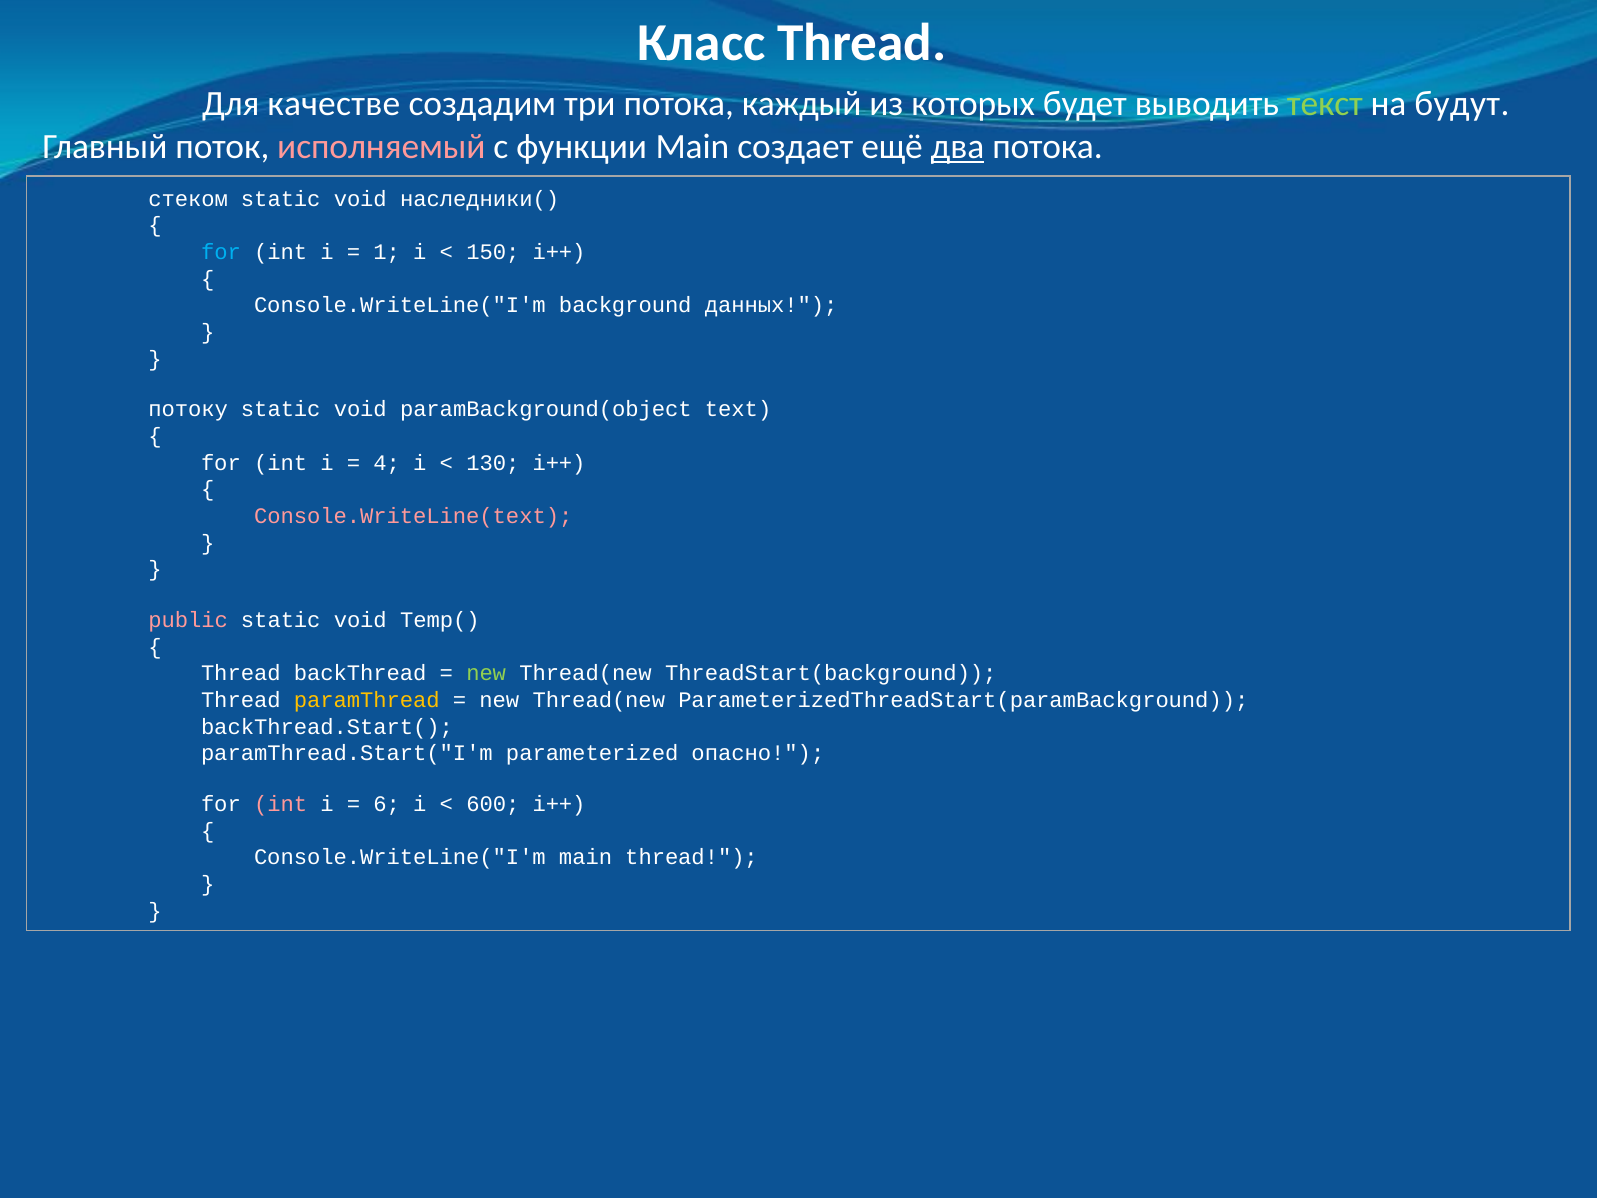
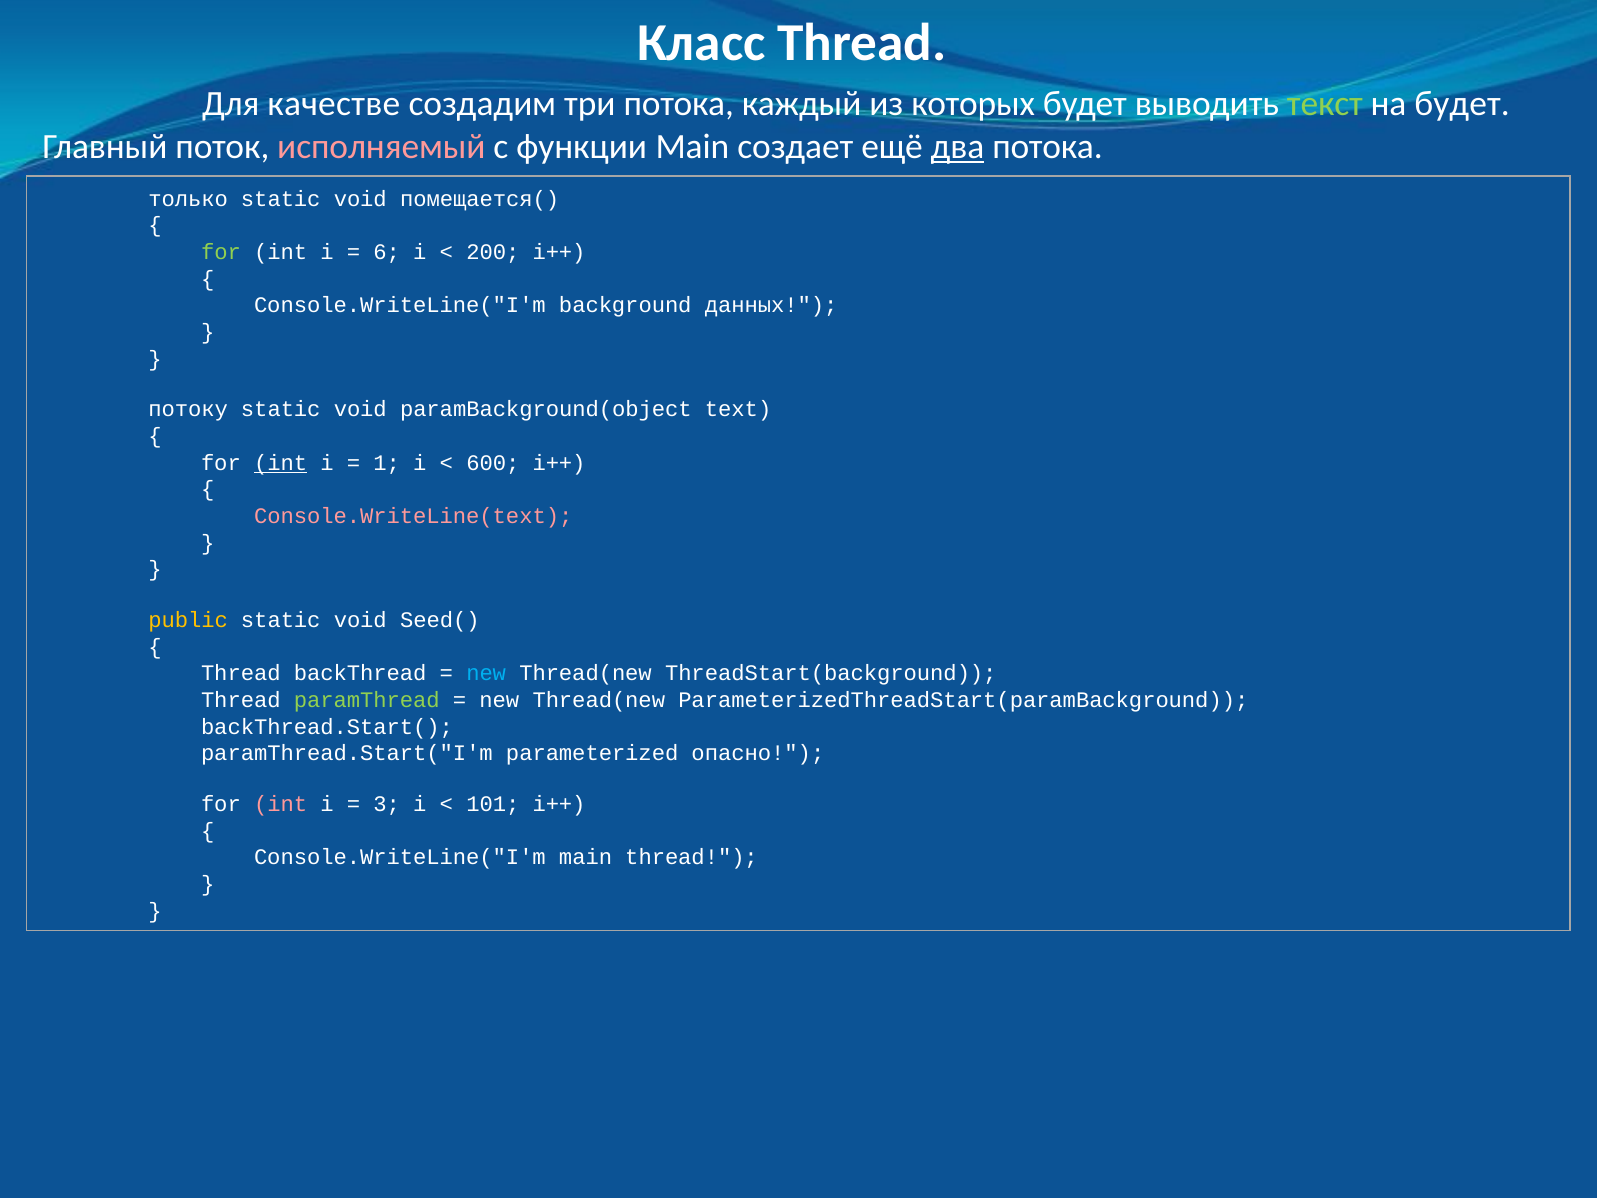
на будут: будут -> будет
стеком: стеком -> только
наследники(: наследники( -> помещается(
for at (221, 252) colour: light blue -> light green
1: 1 -> 6
150: 150 -> 200
int at (281, 463) underline: none -> present
4: 4 -> 1
130: 130 -> 600
public colour: pink -> yellow
Temp(: Temp( -> Seed(
new at (486, 673) colour: light green -> light blue
paramThread colour: yellow -> light green
6: 6 -> 3
600: 600 -> 101
